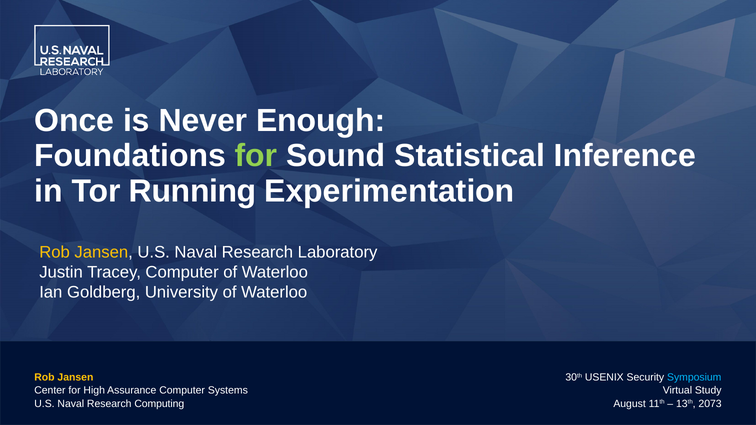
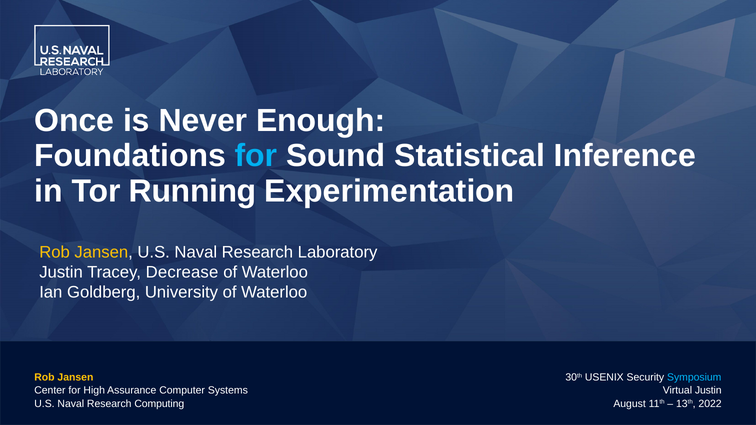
for at (256, 156) colour: light green -> light blue
Tracey Computer: Computer -> Decrease
Virtual Study: Study -> Justin
2073: 2073 -> 2022
